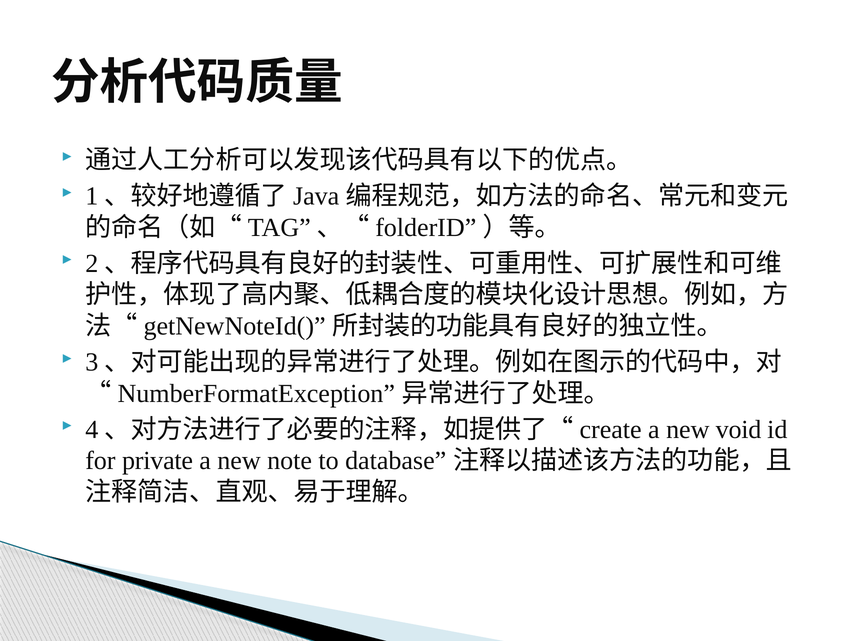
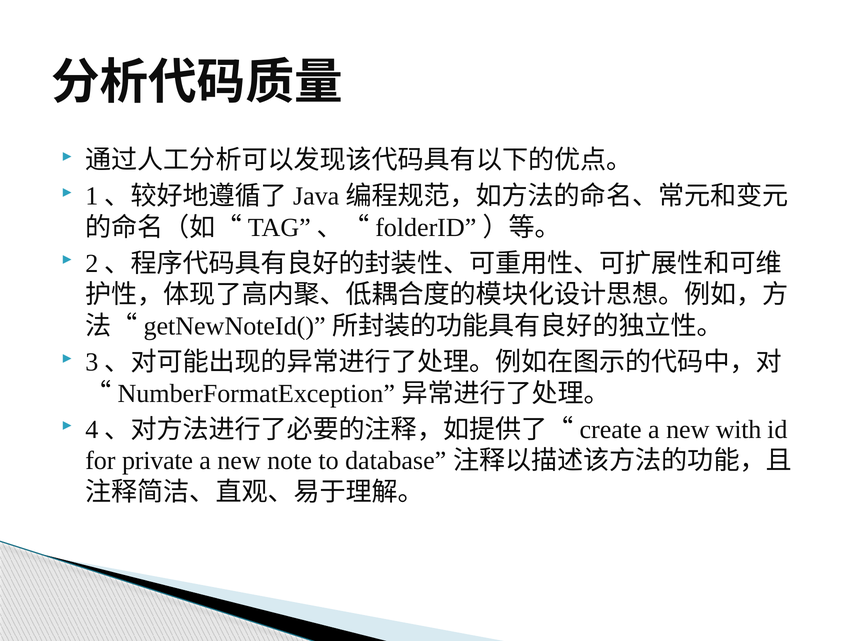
void: void -> with
